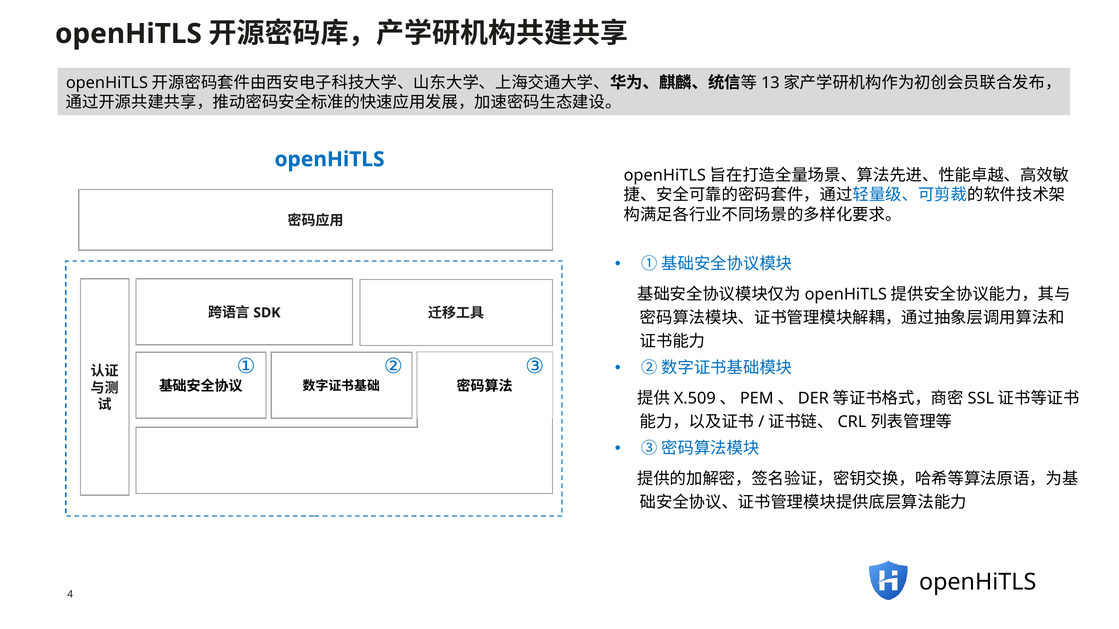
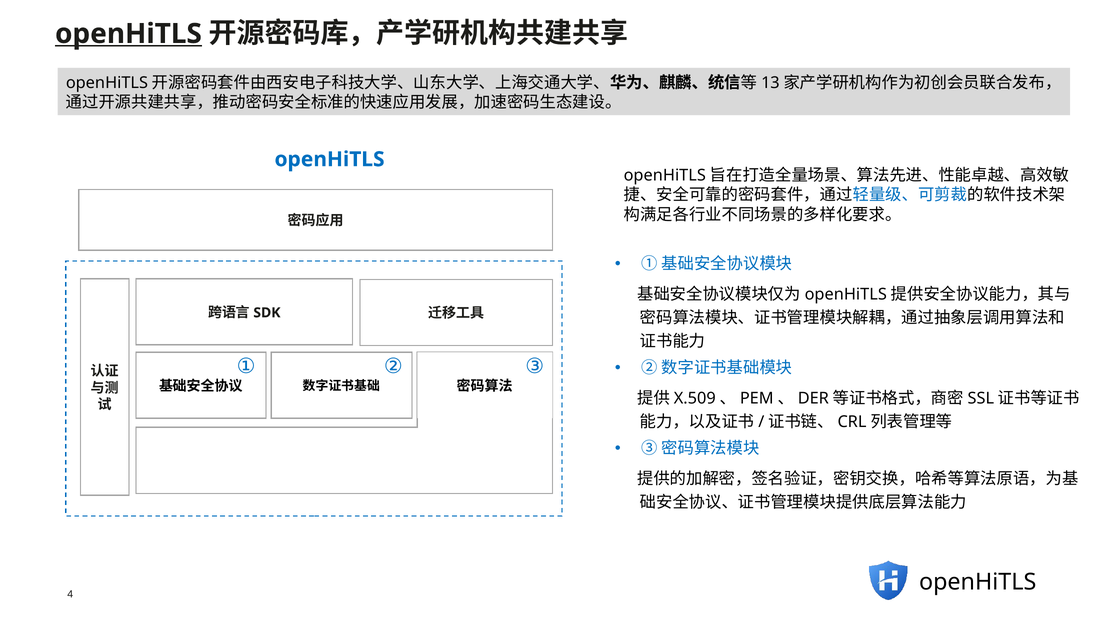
openHiTLS at (128, 34) underline: none -> present
